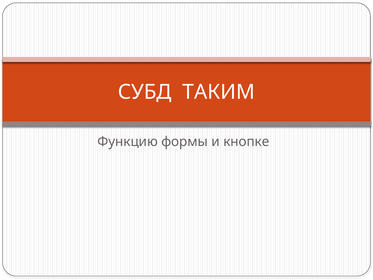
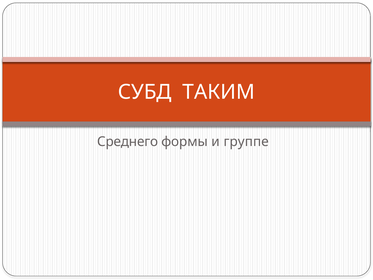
Функцию: Функцию -> Среднего
кнопке: кнопке -> группе
